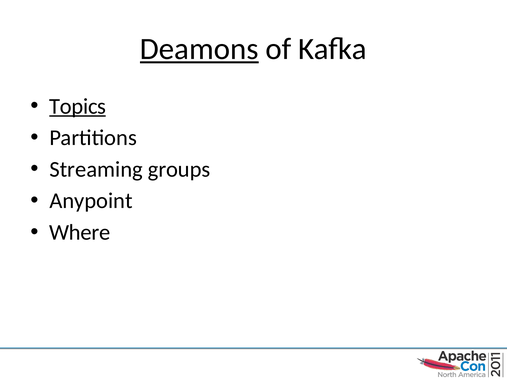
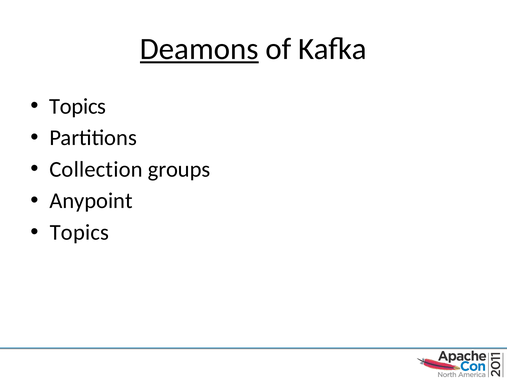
Topics at (78, 106) underline: present -> none
Streaming: Streaming -> Collection
Where at (80, 233): Where -> Topics
